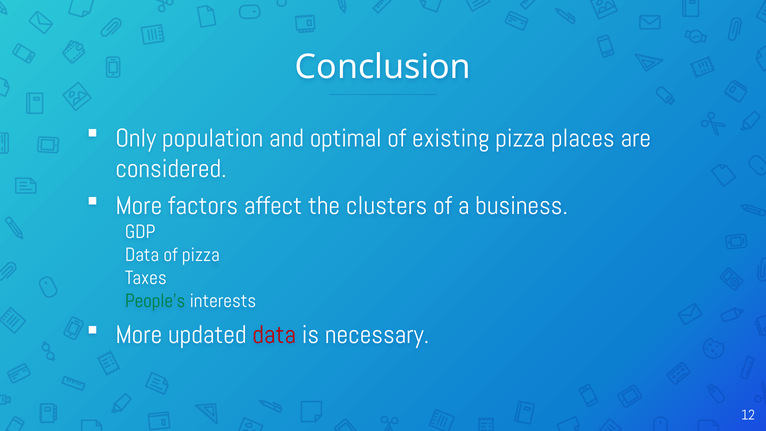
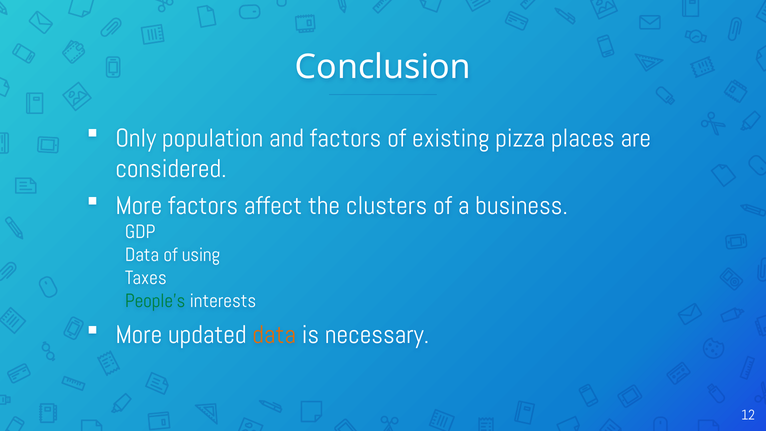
and optimal: optimal -> factors
of pizza: pizza -> using
data at (274, 335) colour: red -> orange
